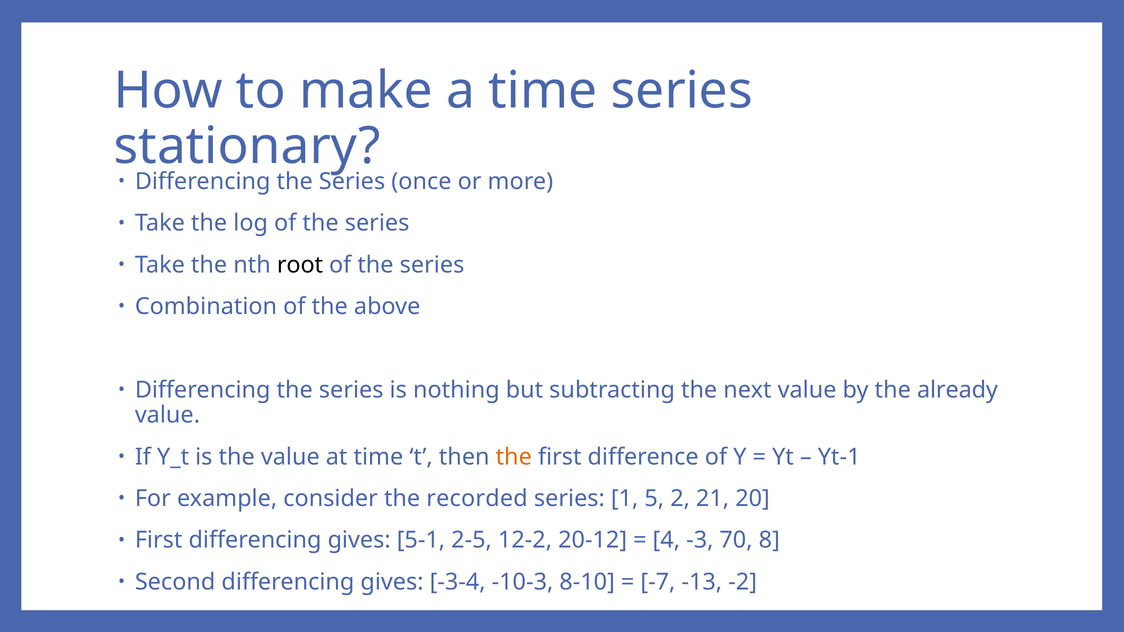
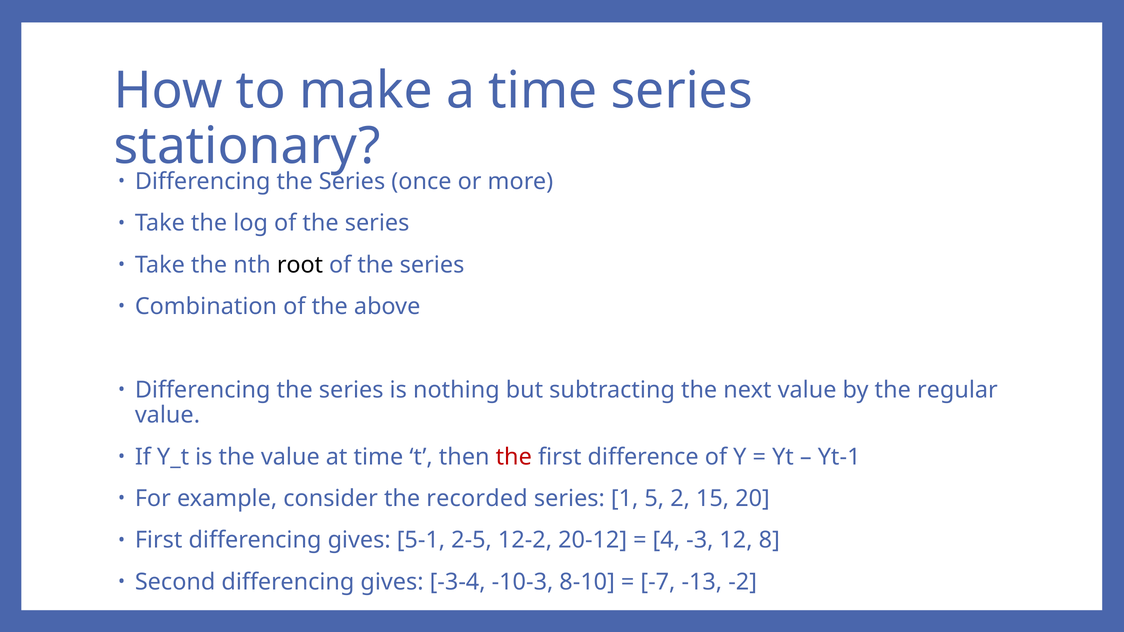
already: already -> regular
the at (514, 457) colour: orange -> red
21: 21 -> 15
70: 70 -> 12
